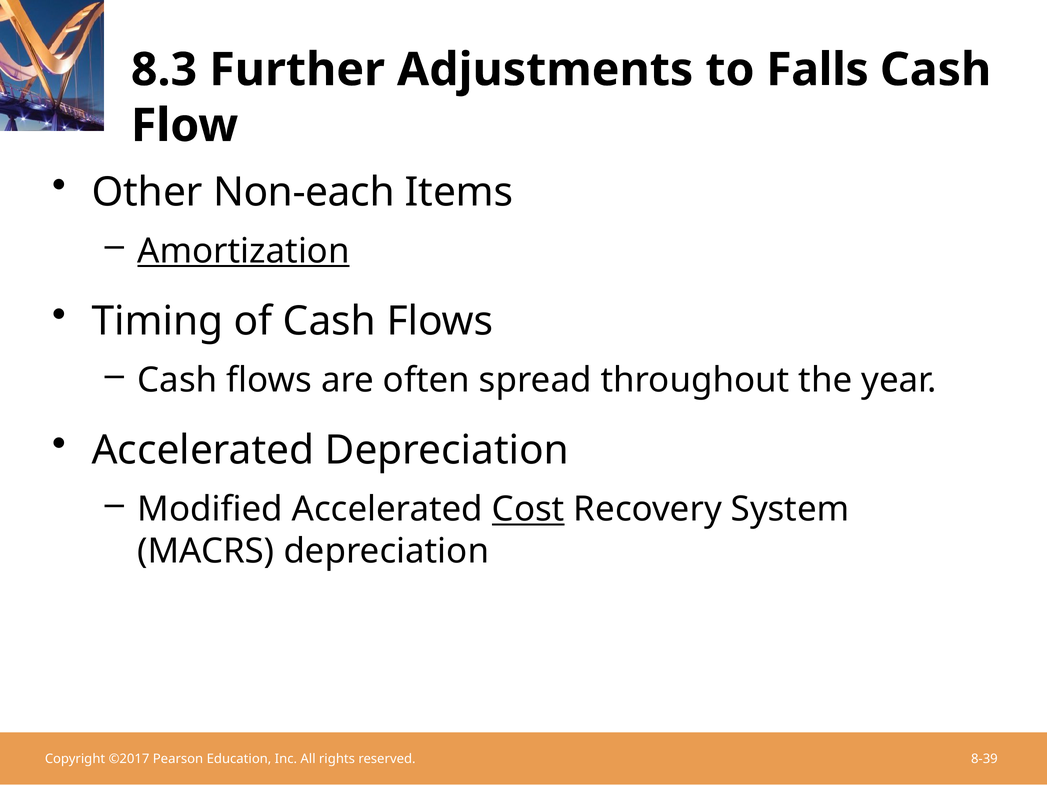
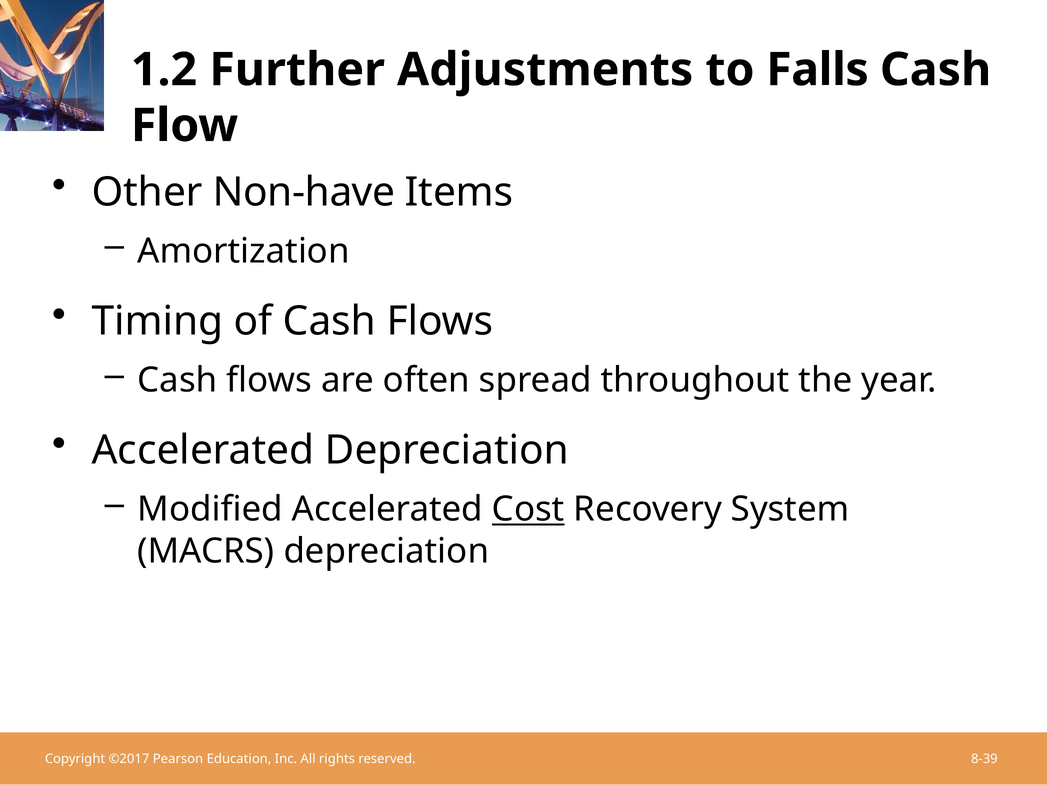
8.3: 8.3 -> 1.2
Non-each: Non-each -> Non-have
Amortization underline: present -> none
